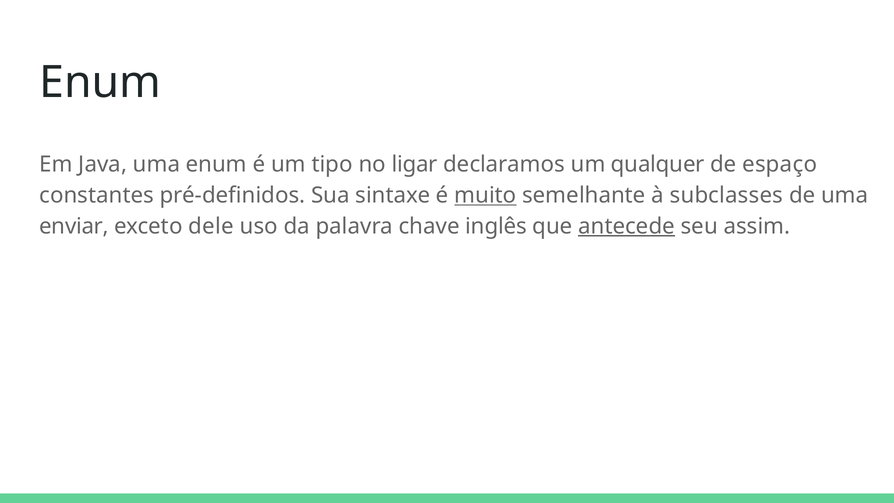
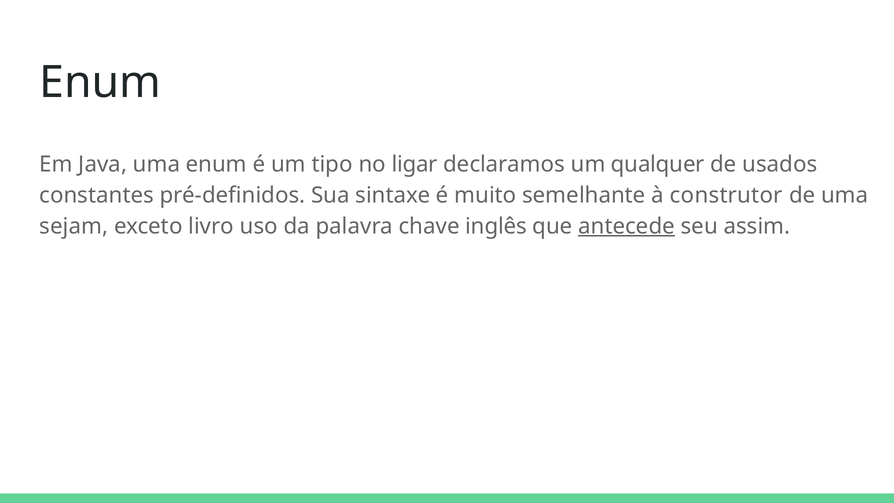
espaço: espaço -> usados
muito underline: present -> none
subclasses: subclasses -> construtor
enviar: enviar -> sejam
dele: dele -> livro
